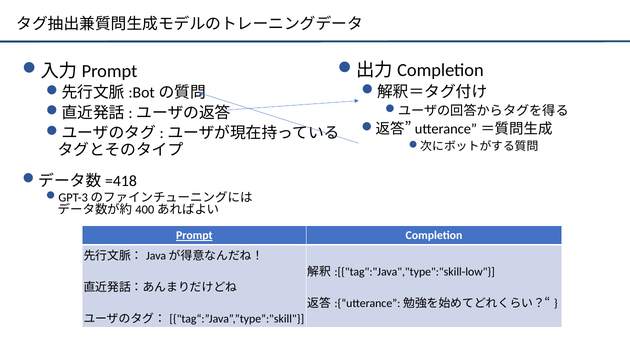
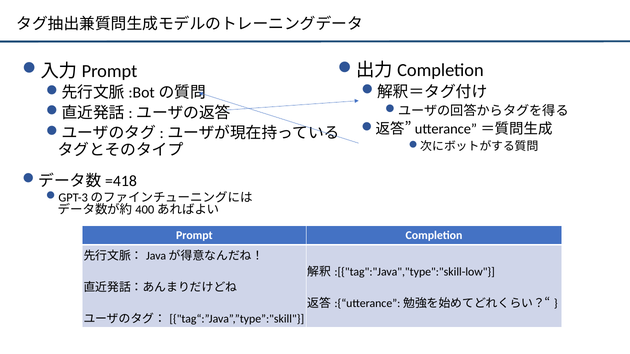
Prompt underline: present -> none
